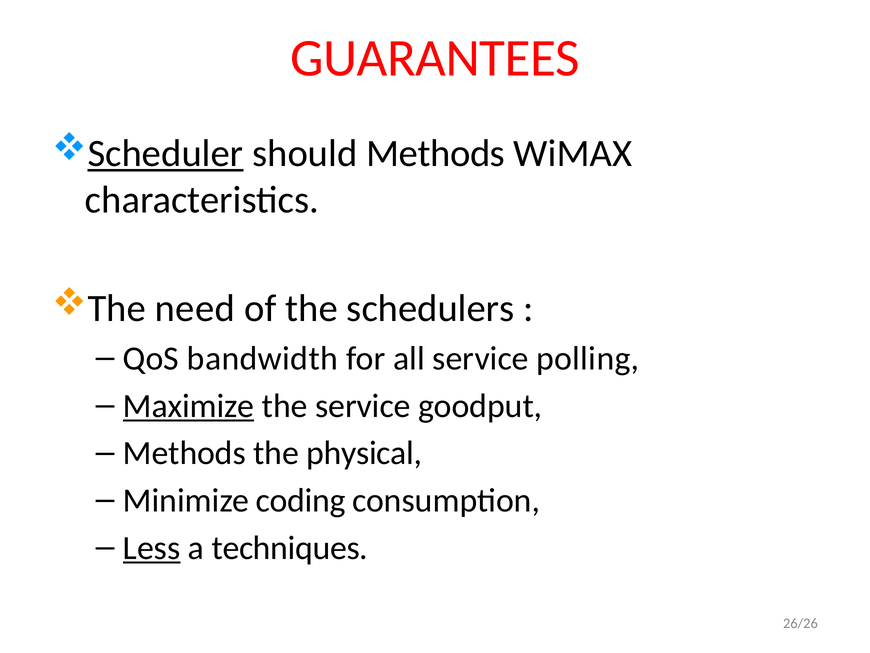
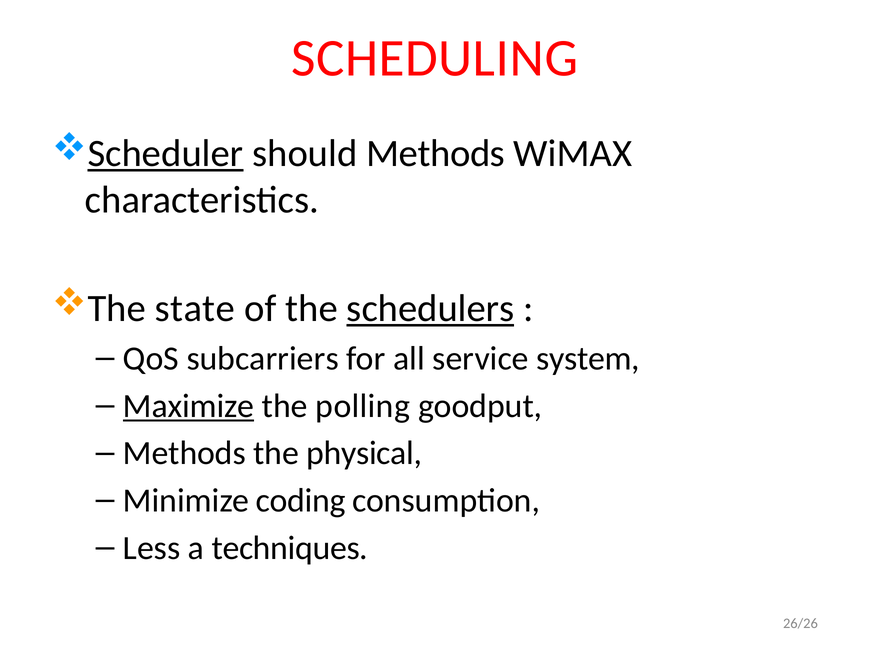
GUARANTEES: GUARANTEES -> SCHEDULING
need: need -> state
schedulers underline: none -> present
bandwidth: bandwidth -> subcarriers
polling: polling -> system
the service: service -> polling
Less underline: present -> none
